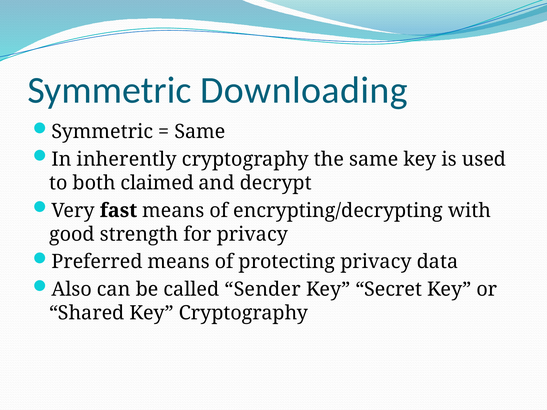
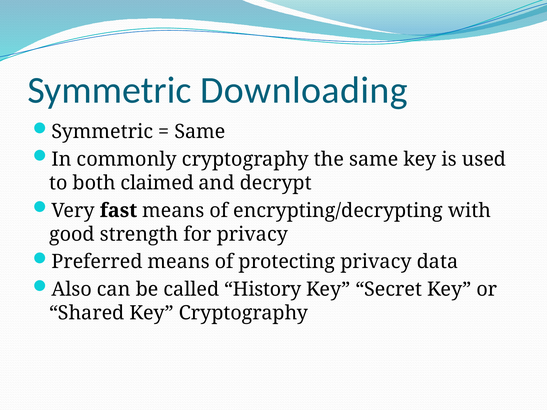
inherently: inherently -> commonly
Sender: Sender -> History
